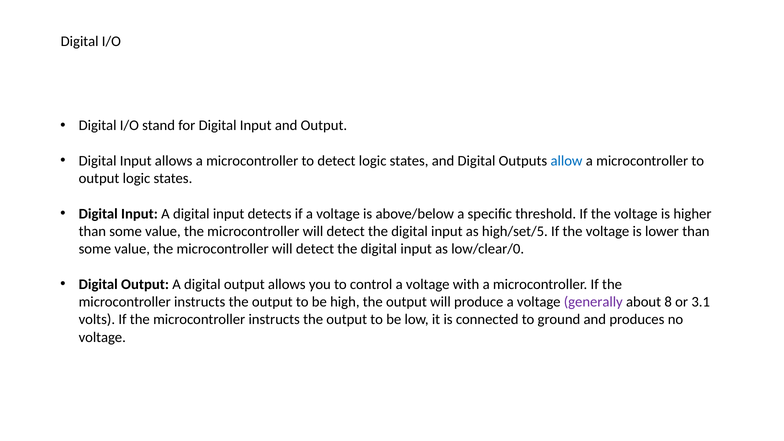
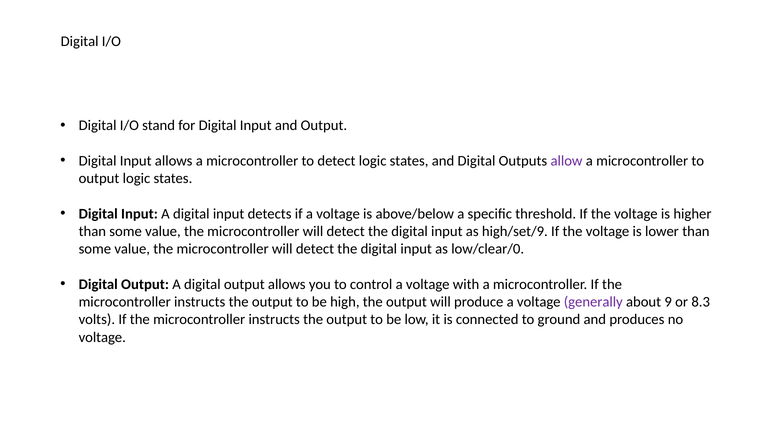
allow colour: blue -> purple
high/set/5: high/set/5 -> high/set/9
8: 8 -> 9
3.1: 3.1 -> 8.3
